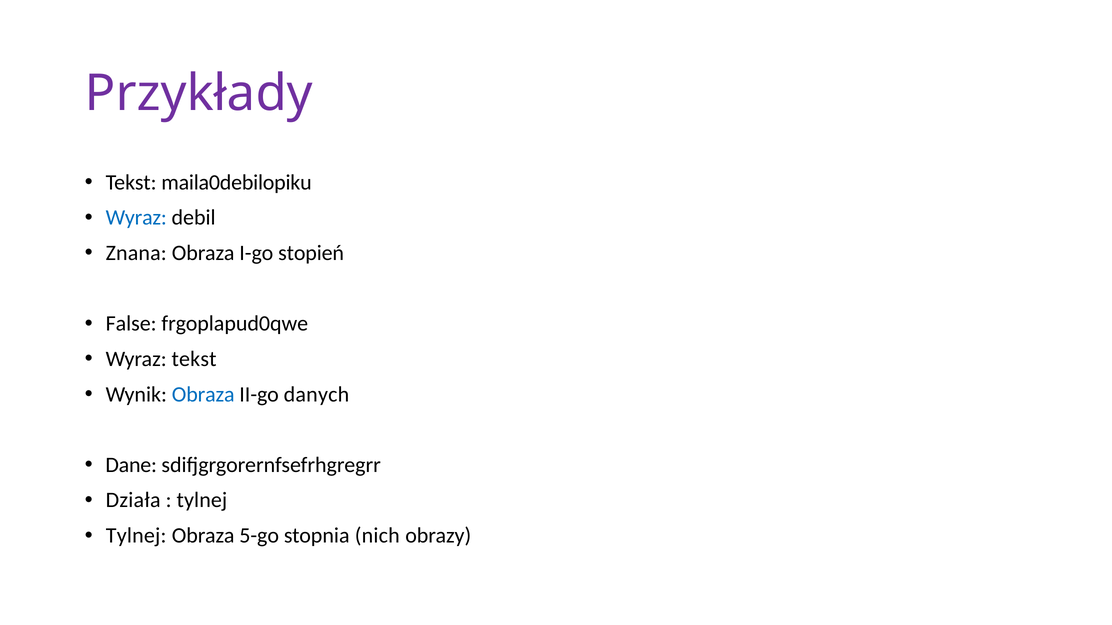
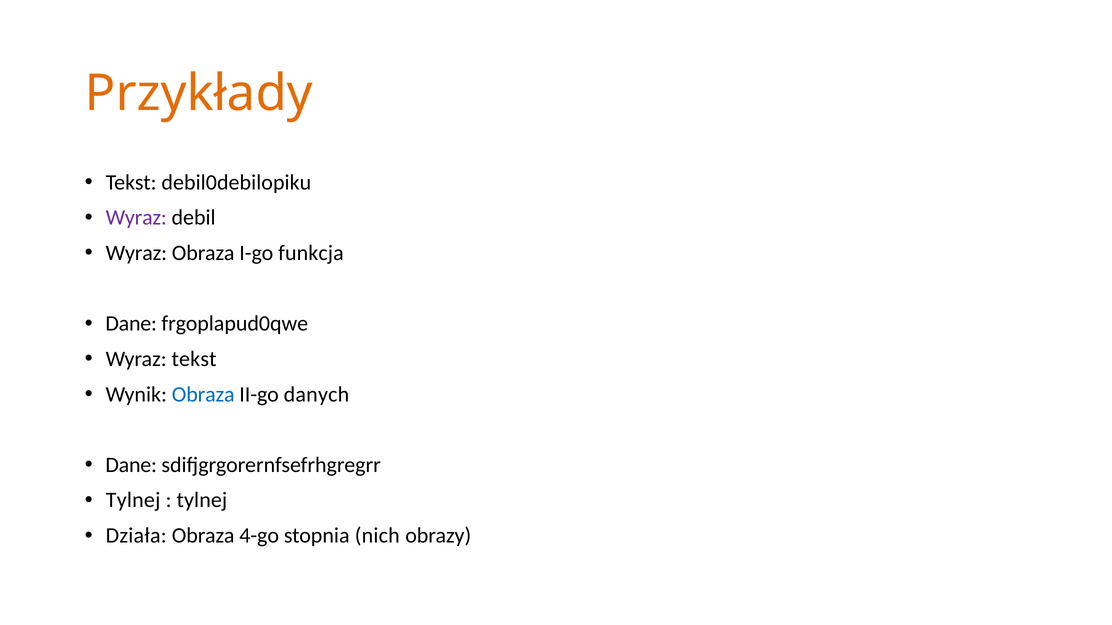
Przykłady colour: purple -> orange
maila0debilopiku: maila0debilopiku -> debil0debilopiku
Wyraz at (136, 218) colour: blue -> purple
Znana at (136, 253): Znana -> Wyraz
stopień: stopień -> funkcja
False at (131, 324): False -> Dane
Działa at (133, 501): Działa -> Tylnej
Tylnej at (136, 536): Tylnej -> Działa
5-go: 5-go -> 4-go
